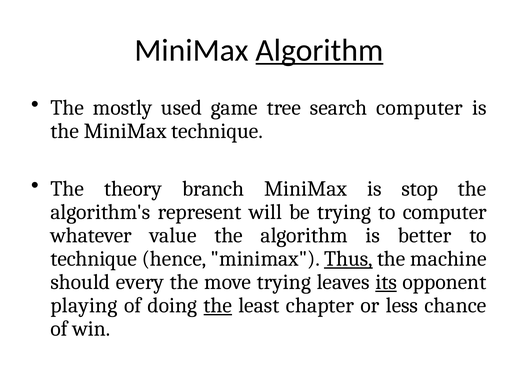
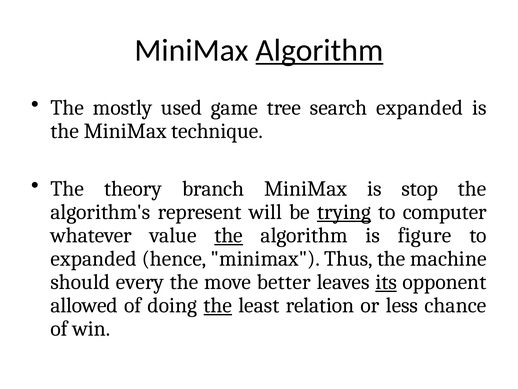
search computer: computer -> expanded
trying at (344, 212) underline: none -> present
the at (229, 235) underline: none -> present
better: better -> figure
technique at (94, 258): technique -> expanded
Thus underline: present -> none
move trying: trying -> better
playing: playing -> allowed
chapter: chapter -> relation
